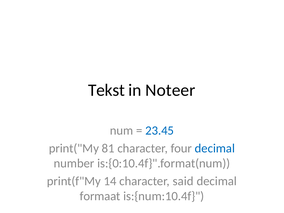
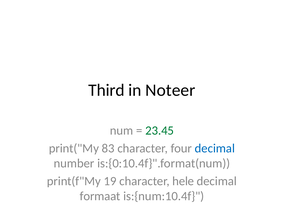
Tekst: Tekst -> Third
23.45 colour: blue -> green
81: 81 -> 83
14: 14 -> 19
said: said -> hele
